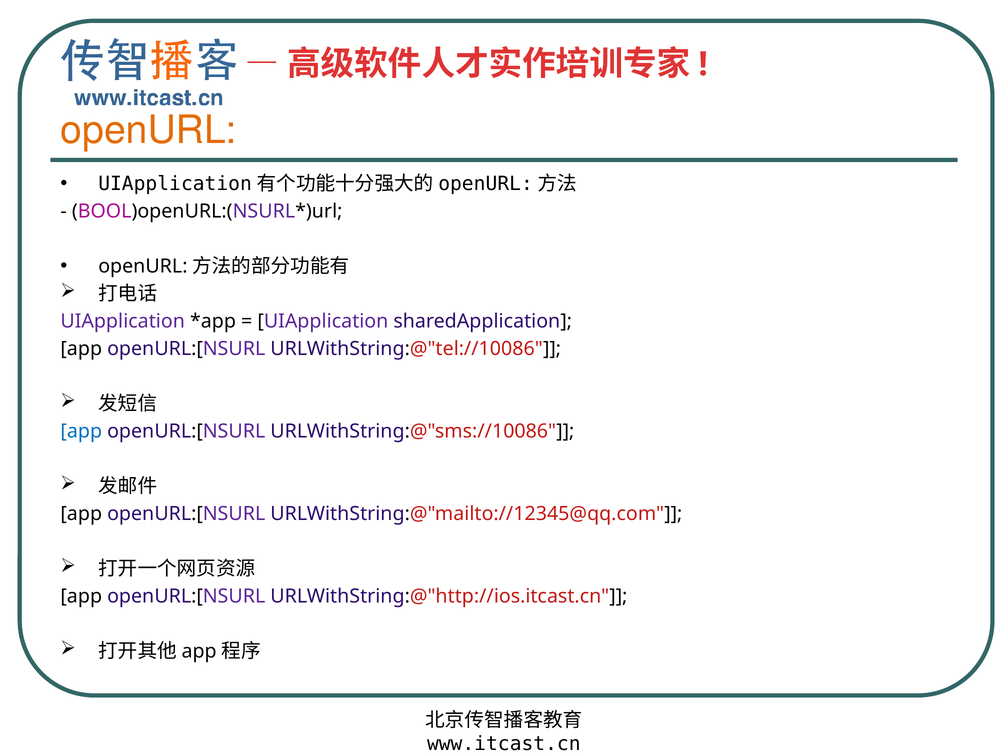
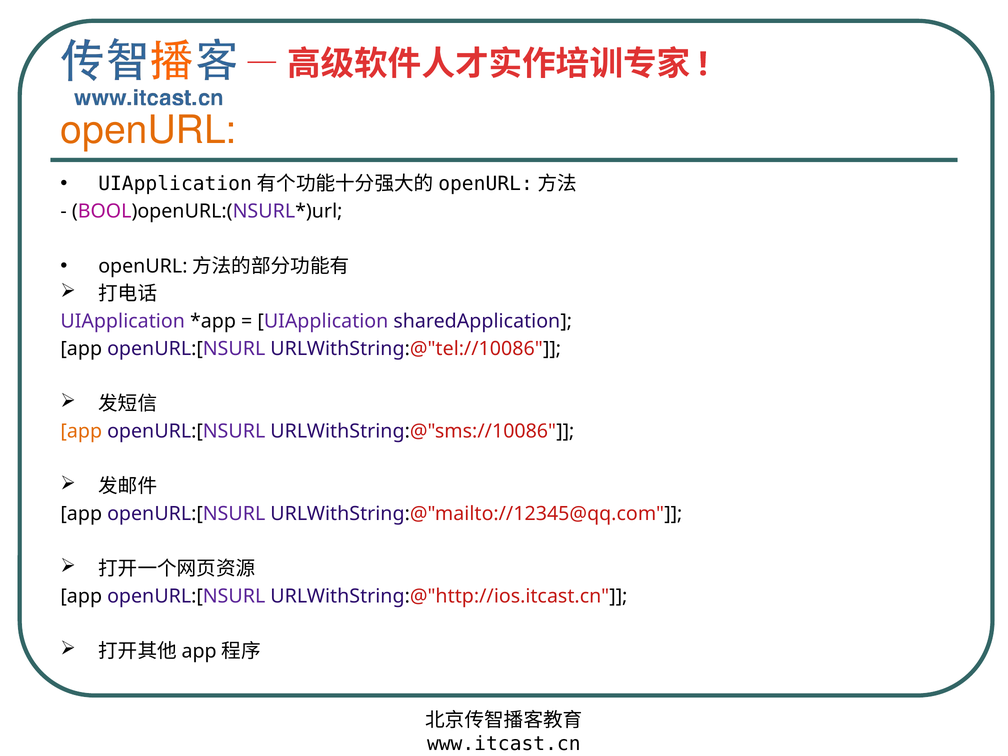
app at (81, 431) colour: blue -> orange
